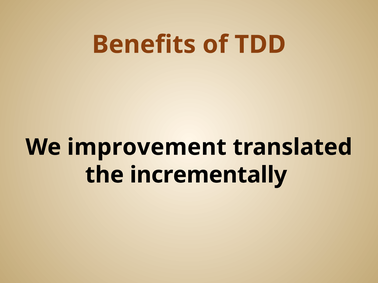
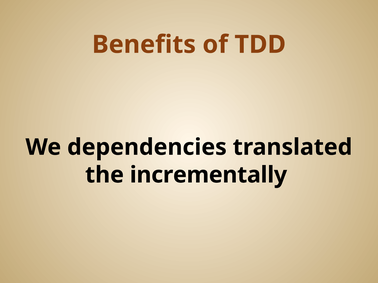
improvement: improvement -> dependencies
